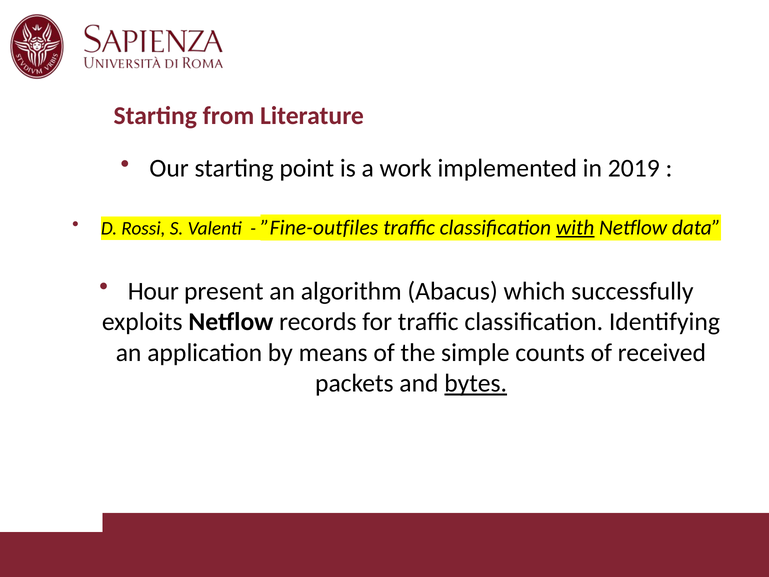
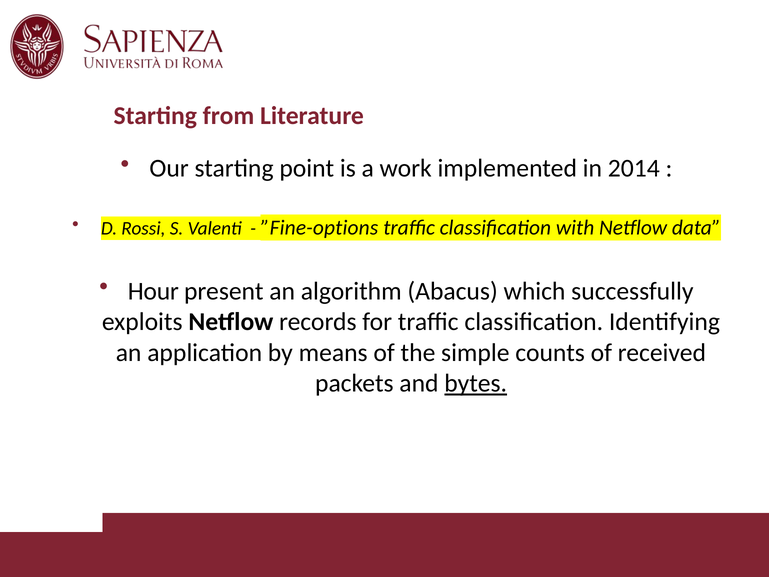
2019: 2019 -> 2014
”Fine-outfiles: ”Fine-outfiles -> ”Fine-options
with underline: present -> none
